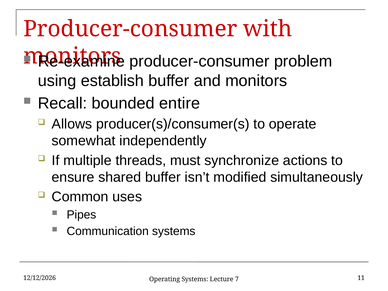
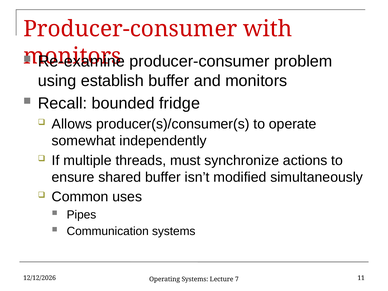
entire: entire -> fridge
